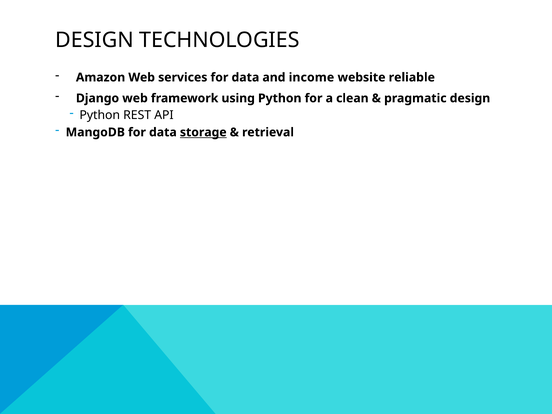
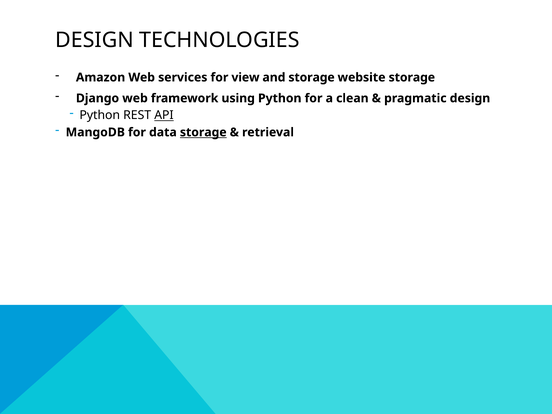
services for data: data -> view
and income: income -> storage
website reliable: reliable -> storage
API underline: none -> present
